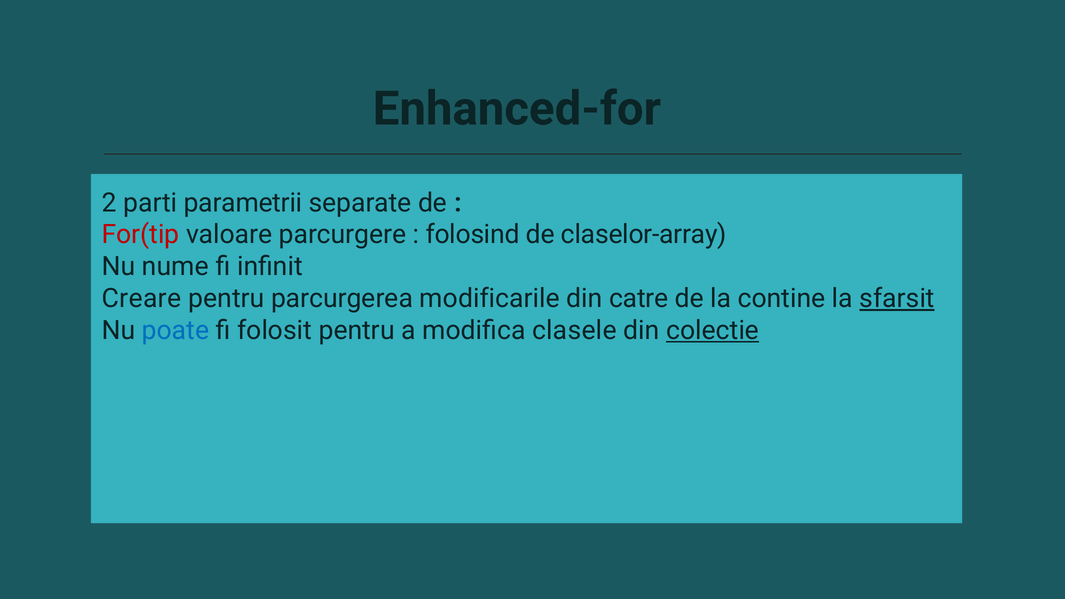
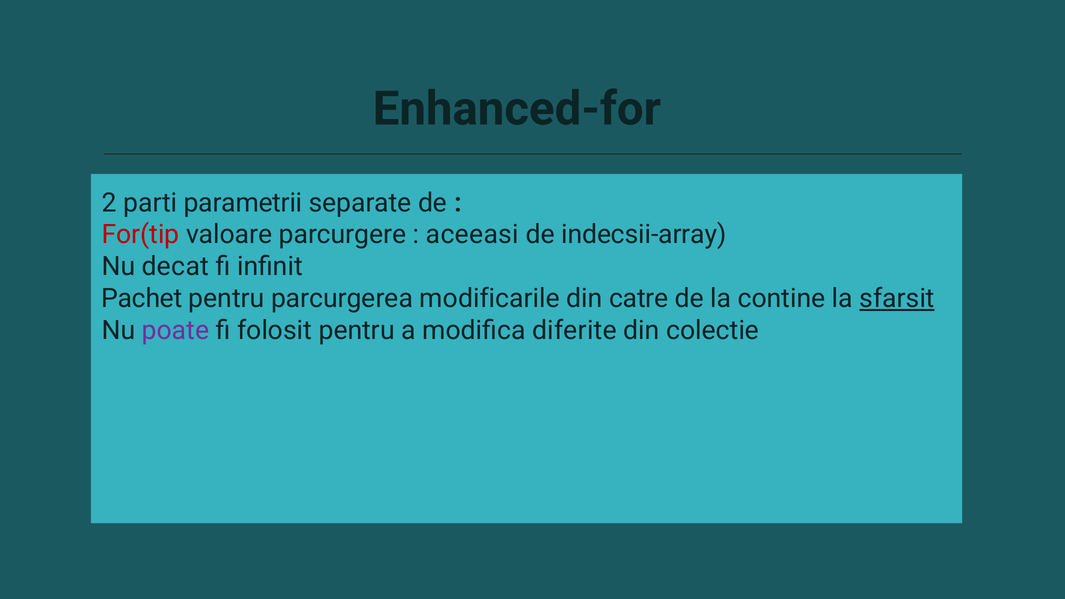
folosind: folosind -> aceeasi
claselor-array: claselor-array -> indecsii-array
nume: nume -> decat
Creare: Creare -> Pachet
poate colour: blue -> purple
clasele: clasele -> diferite
colectie underline: present -> none
